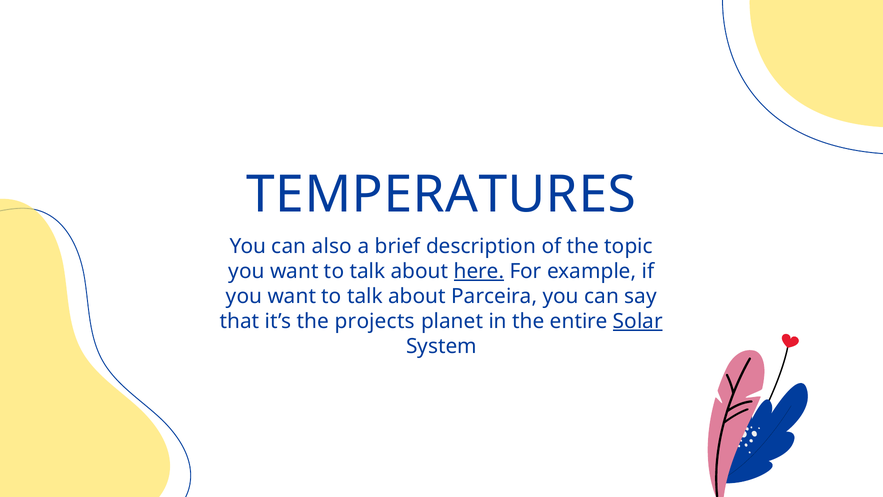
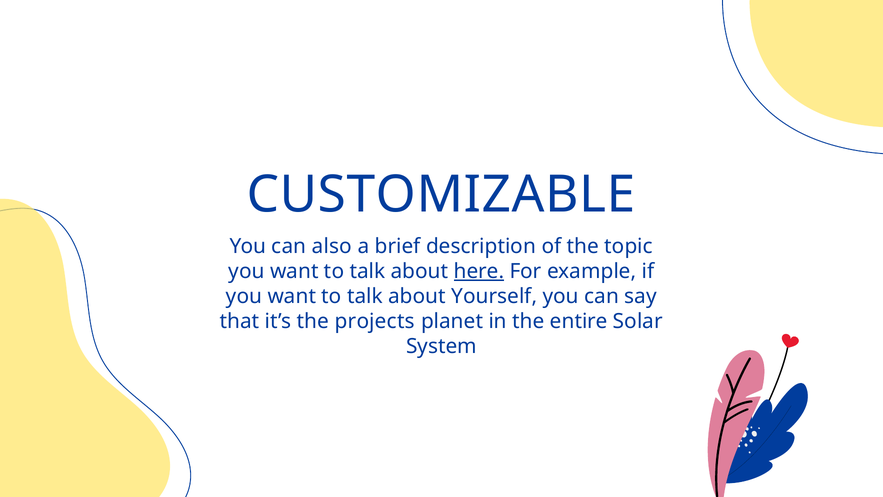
TEMPERATURES: TEMPERATURES -> CUSTOMIZABLE
Parceira: Parceira -> Yourself
Solar underline: present -> none
